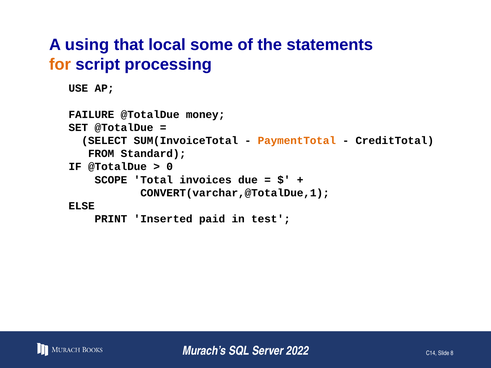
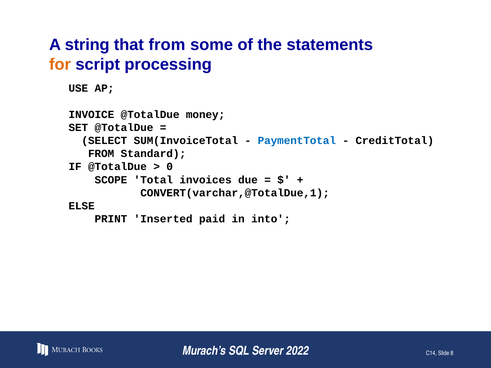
using: using -> string
that local: local -> from
FAILURE: FAILURE -> INVOICE
PaymentTotal colour: orange -> blue
test: test -> into
